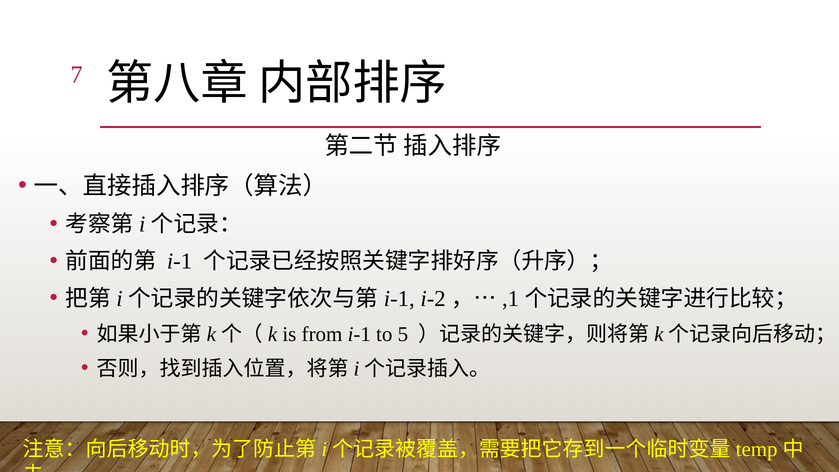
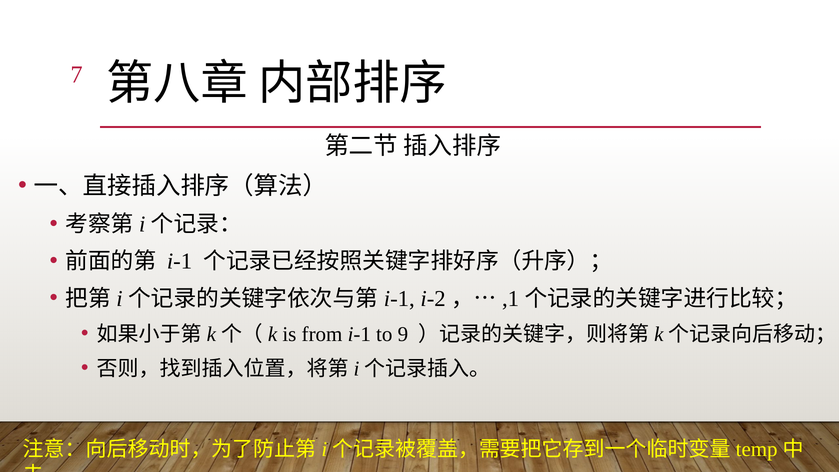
5: 5 -> 9
